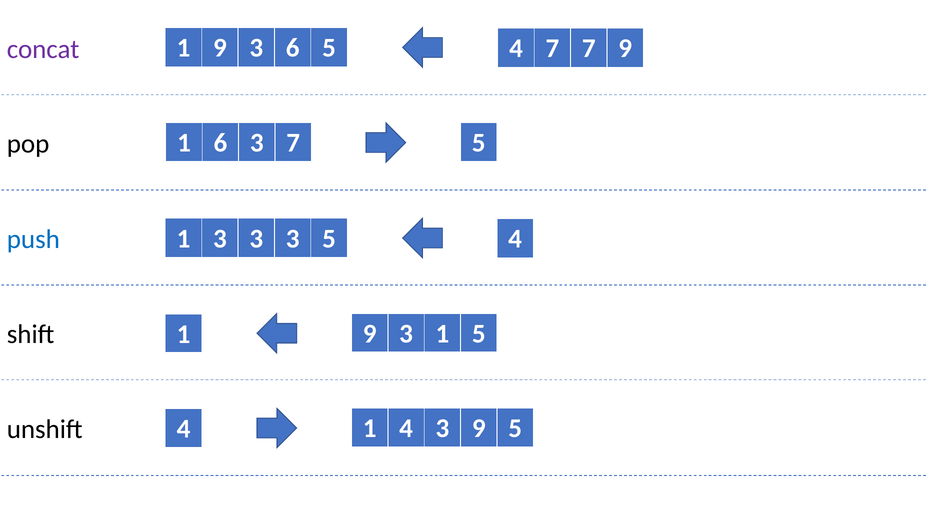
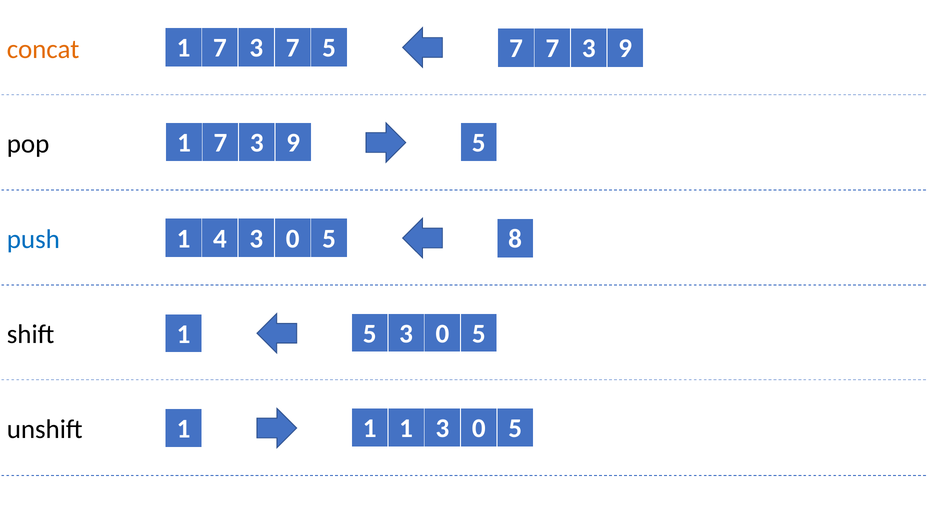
9 at (220, 48): 9 -> 7
3 6: 6 -> 7
4 at (516, 48): 4 -> 7
7 at (589, 48): 7 -> 3
concat colour: purple -> orange
6 at (220, 143): 6 -> 7
7 at (293, 143): 7 -> 9
1 3: 3 -> 4
3 at (293, 239): 3 -> 0
4 at (515, 239): 4 -> 8
shift 1 9: 9 -> 5
1 at (442, 334): 1 -> 0
unshift 4: 4 -> 1
4 at (406, 429): 4 -> 1
9 at (479, 429): 9 -> 0
